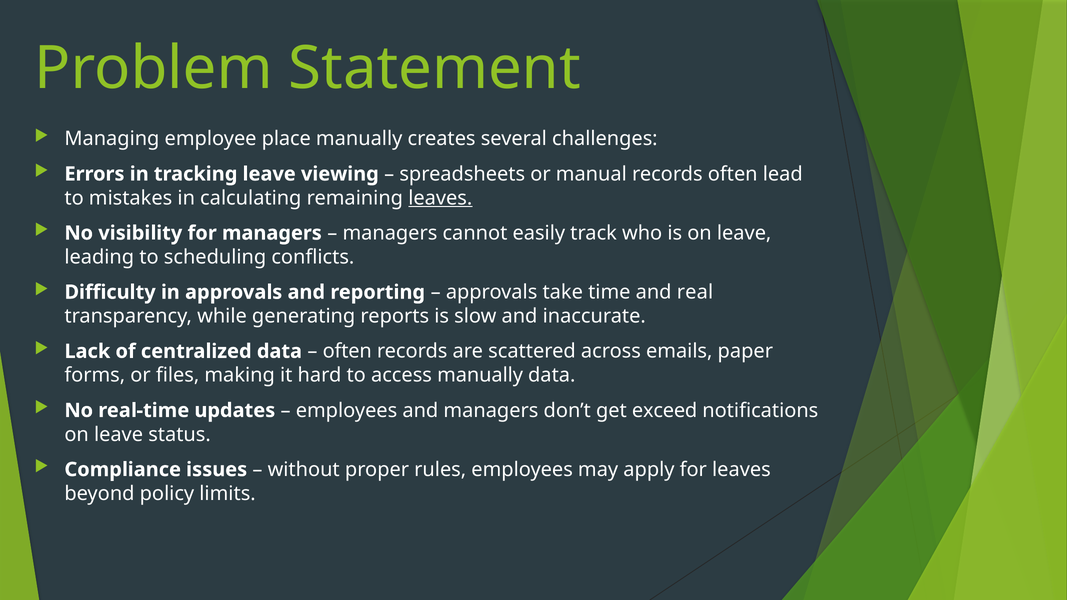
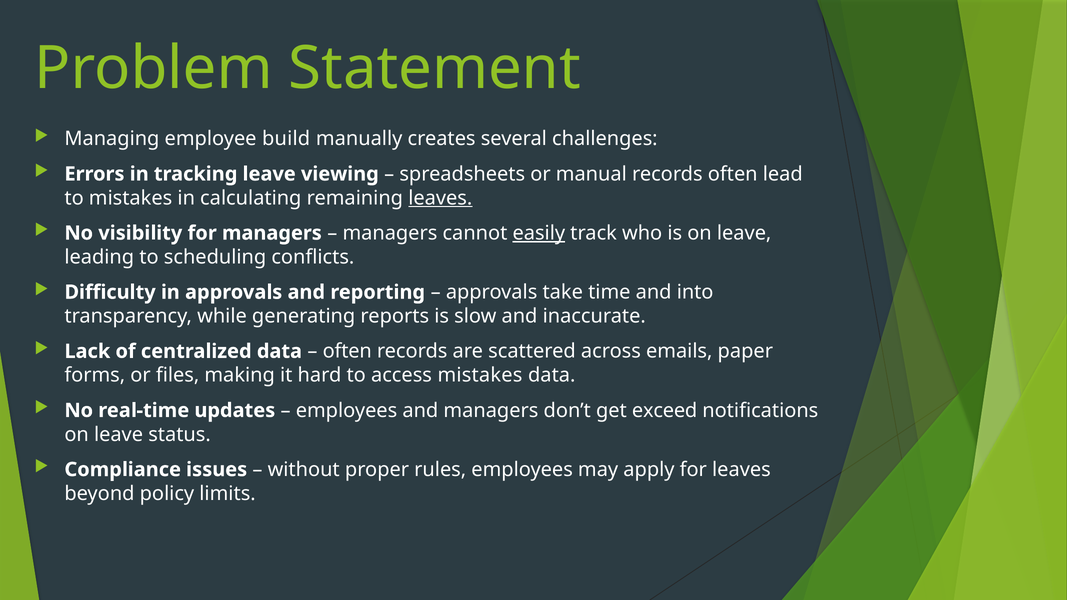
place: place -> build
easily underline: none -> present
real: real -> into
access manually: manually -> mistakes
